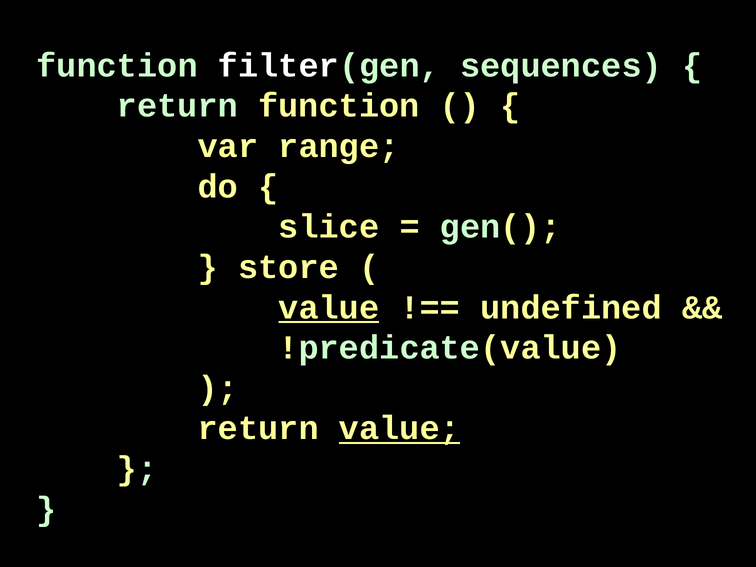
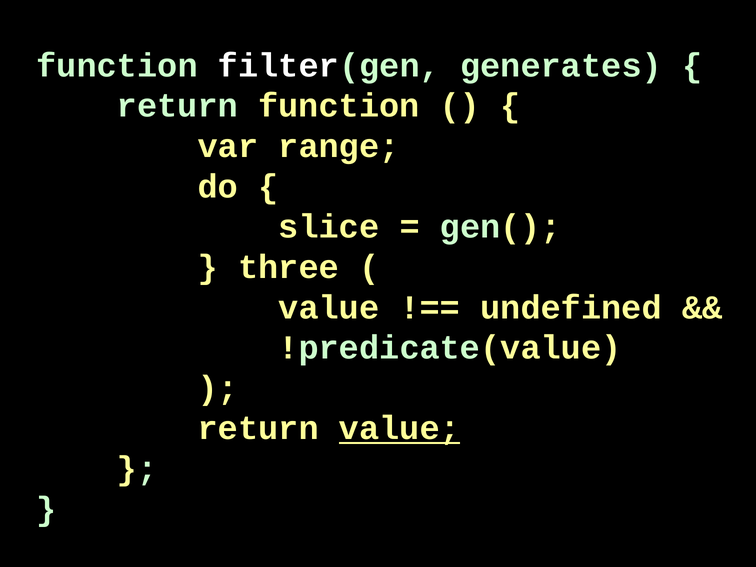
sequences: sequences -> generates
store: store -> three
value at (329, 307) underline: present -> none
